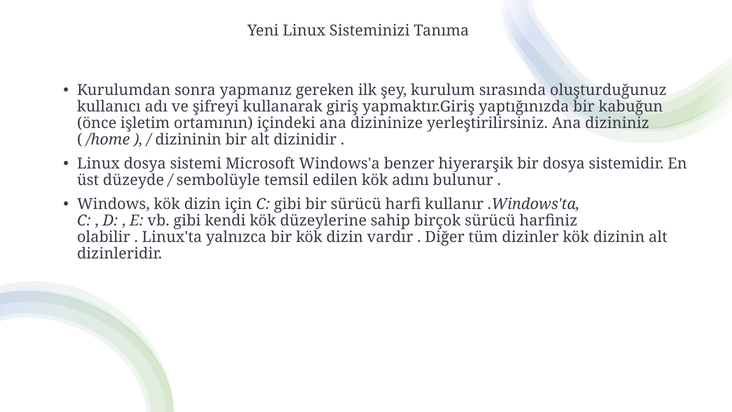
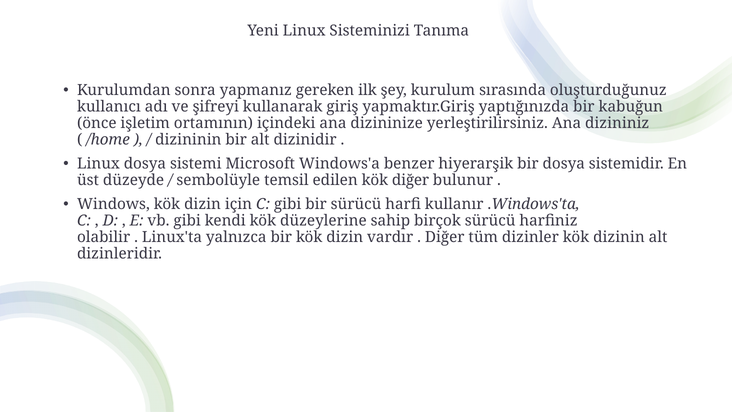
kök adını: adını -> diğer
